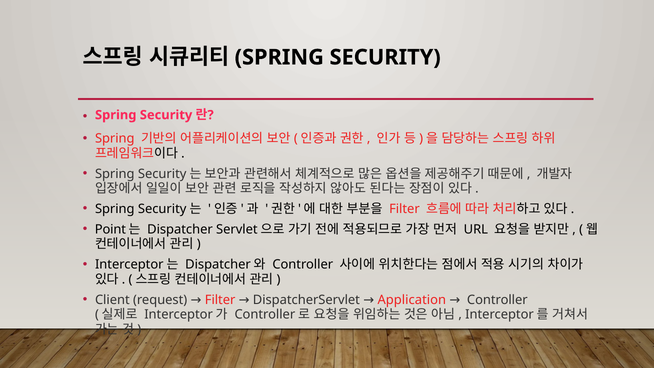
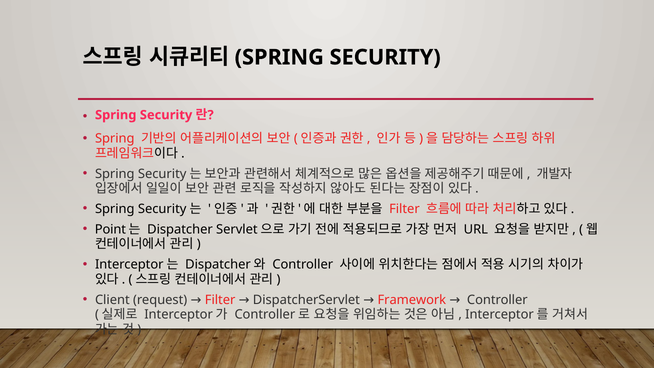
Application: Application -> Framework
